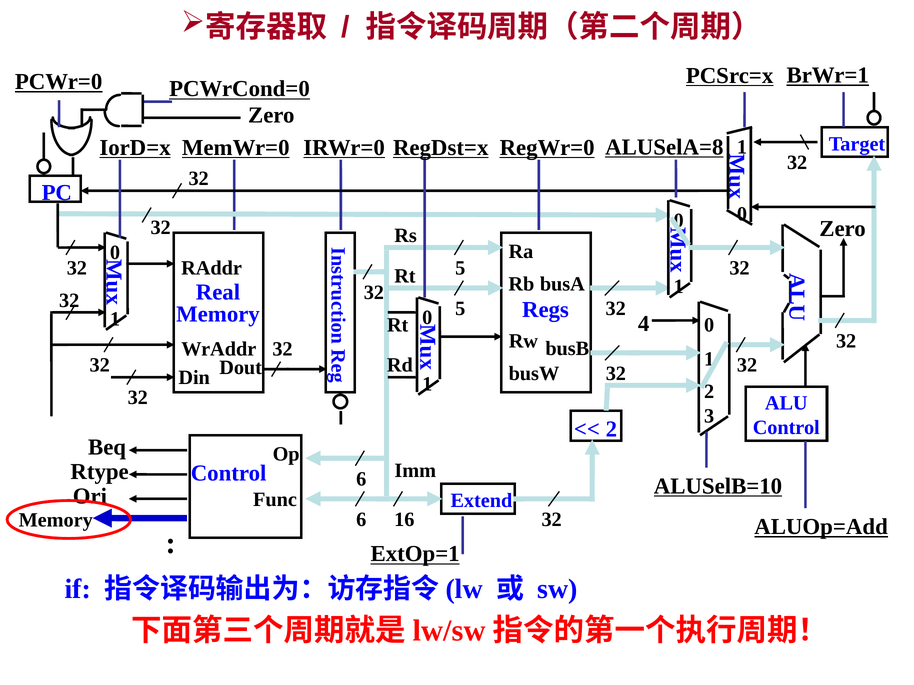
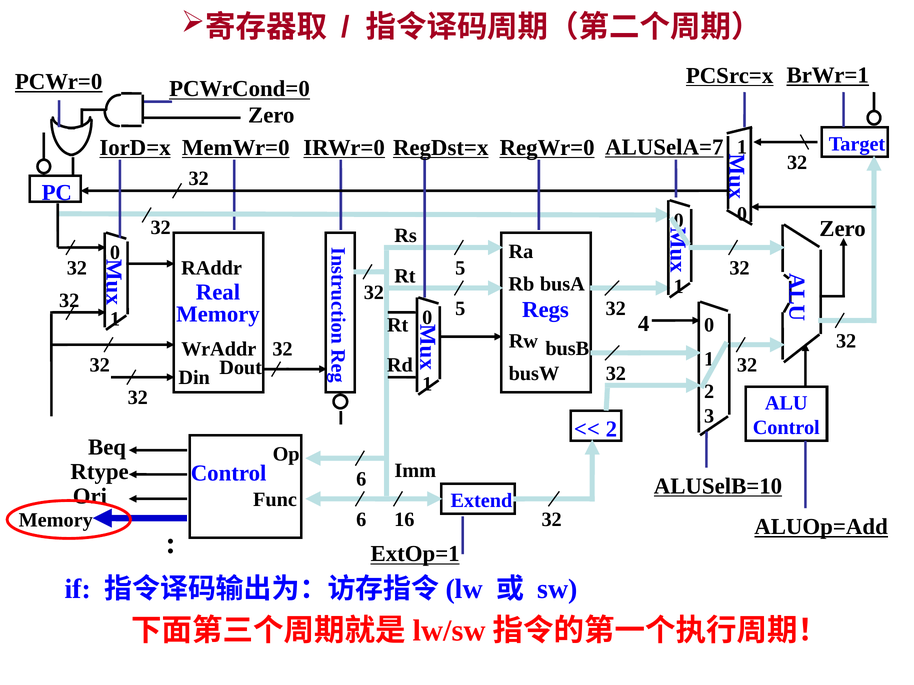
ALUSelA=8: ALUSelA=8 -> ALUSelA=7
